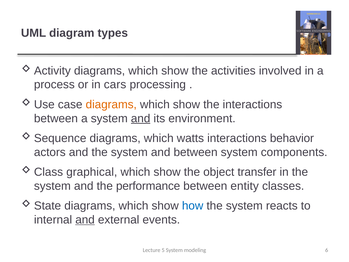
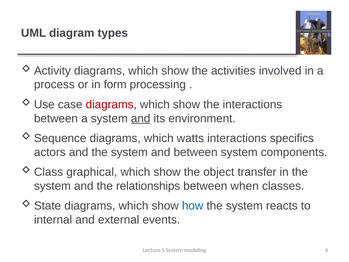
cars: cars -> form
diagrams at (111, 104) colour: orange -> red
behavior: behavior -> specifics
performance: performance -> relationships
entity: entity -> when
and at (85, 220) underline: present -> none
